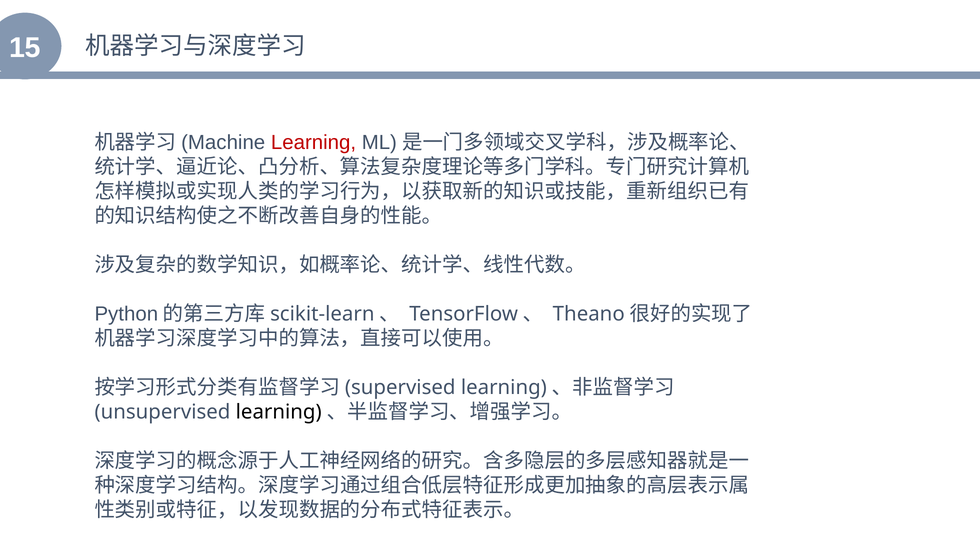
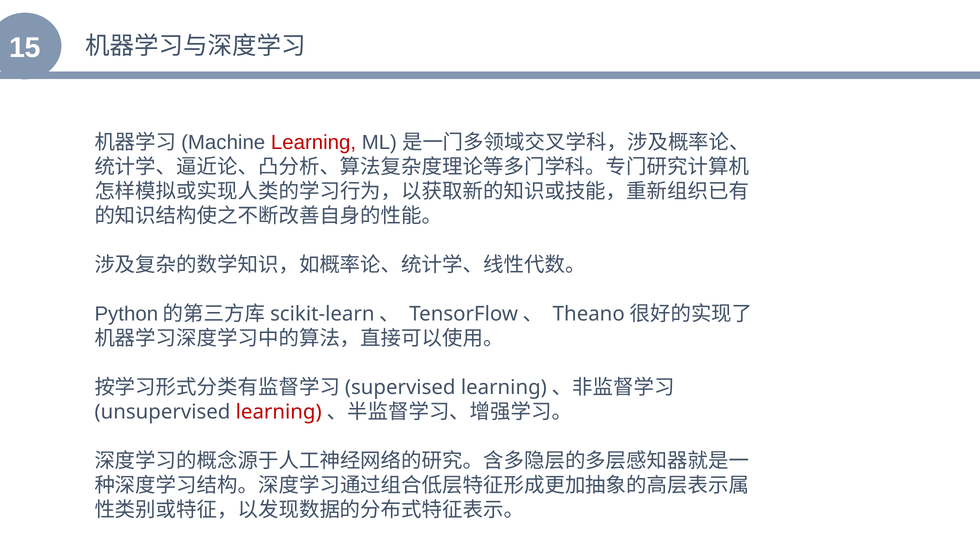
learning at (279, 412) colour: black -> red
